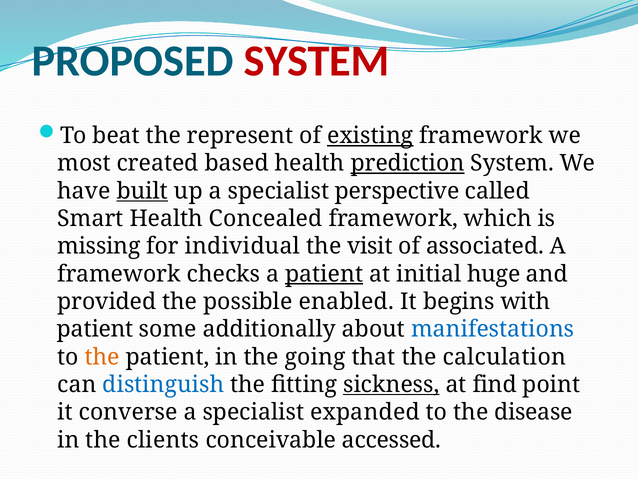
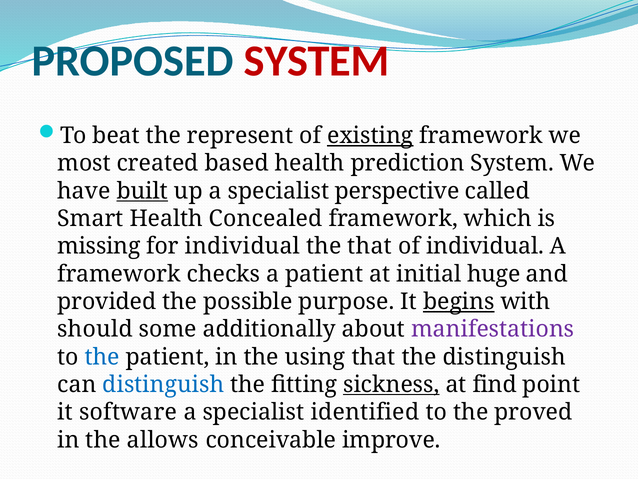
prediction underline: present -> none
the visit: visit -> that
of associated: associated -> individual
patient at (324, 274) underline: present -> none
enabled: enabled -> purpose
begins underline: none -> present
patient at (95, 329): patient -> should
manifestations colour: blue -> purple
the at (102, 357) colour: orange -> blue
going: going -> using
the calculation: calculation -> distinguish
converse: converse -> software
expanded: expanded -> identified
disease: disease -> proved
clients: clients -> allows
accessed: accessed -> improve
